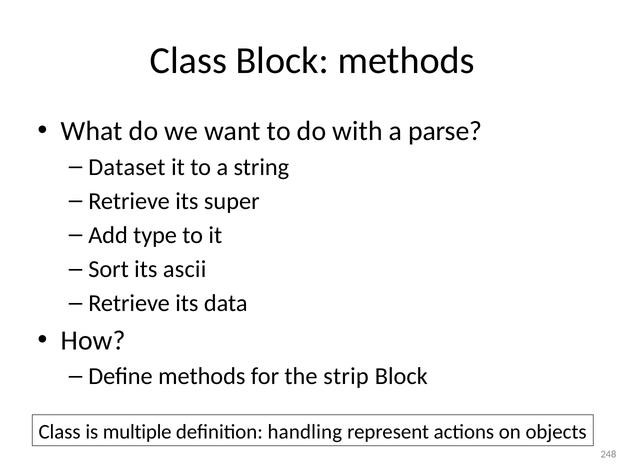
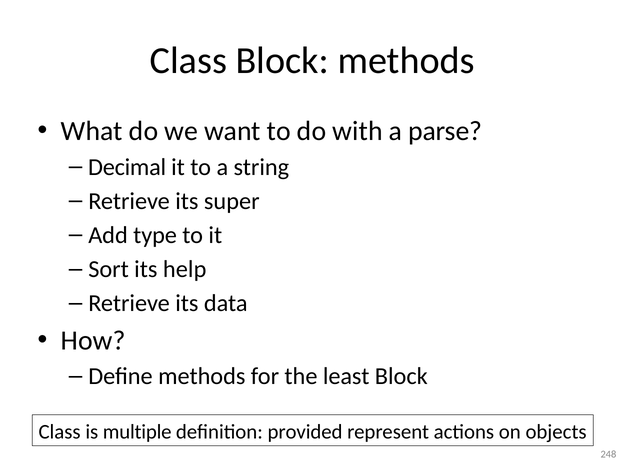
Dataset: Dataset -> Decimal
ascii: ascii -> help
strip: strip -> least
handling: handling -> provided
